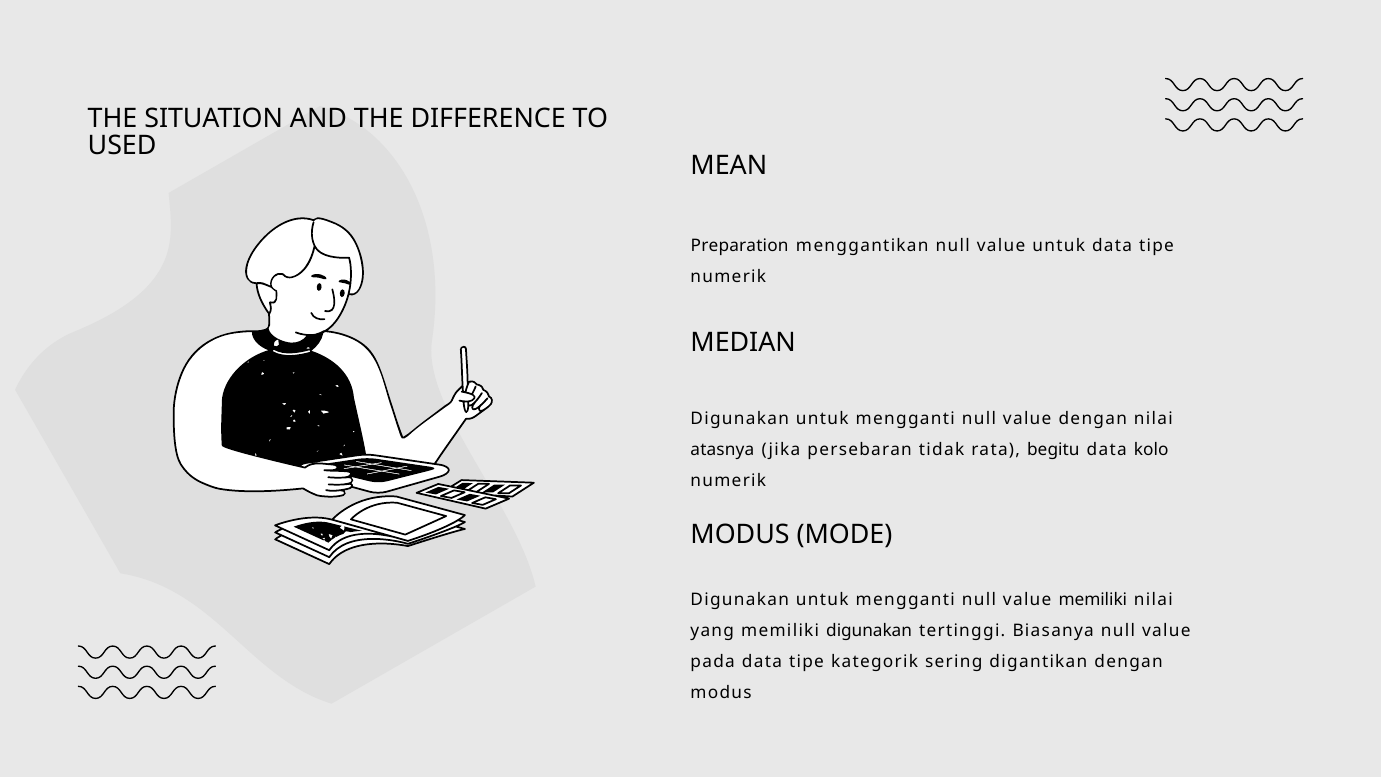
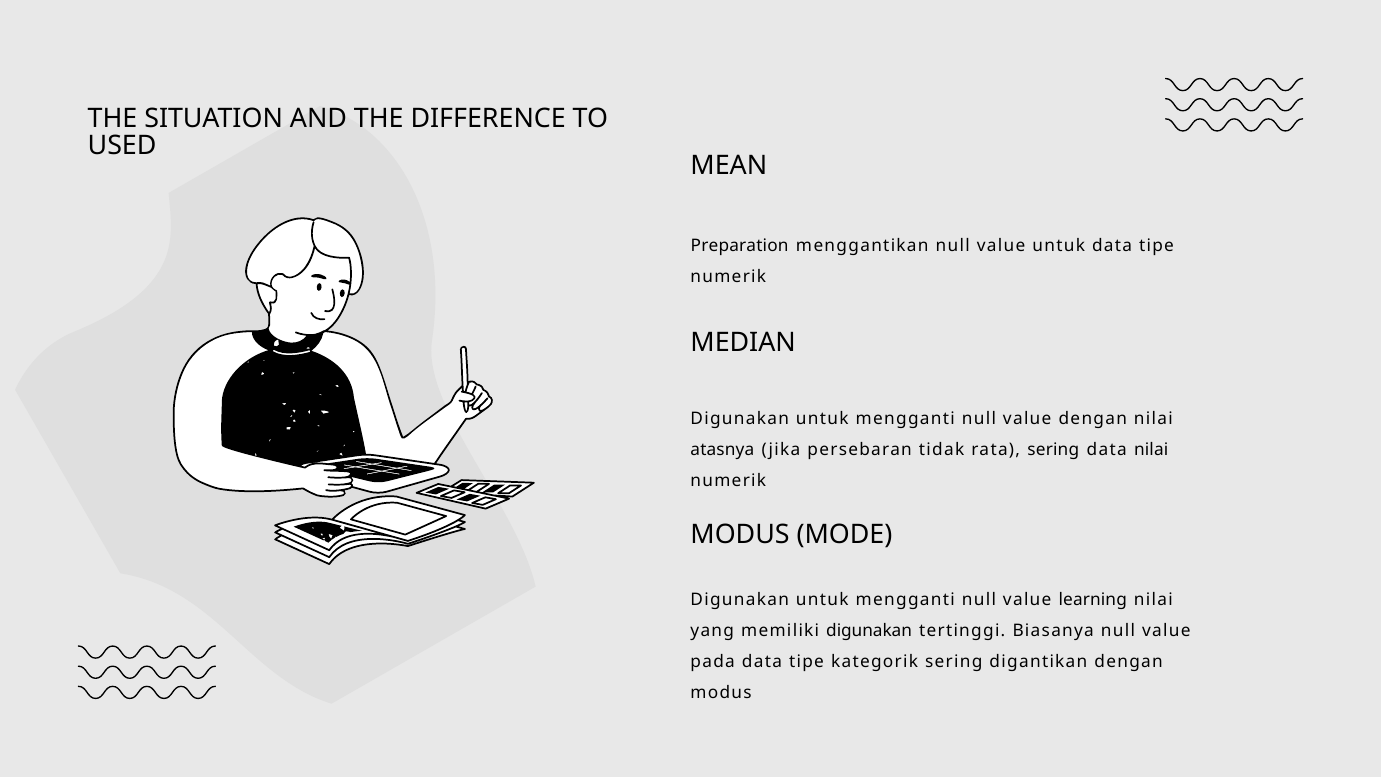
rata begitu: begitu -> sering
data kolo: kolo -> nilai
value memiliki: memiliki -> learning
